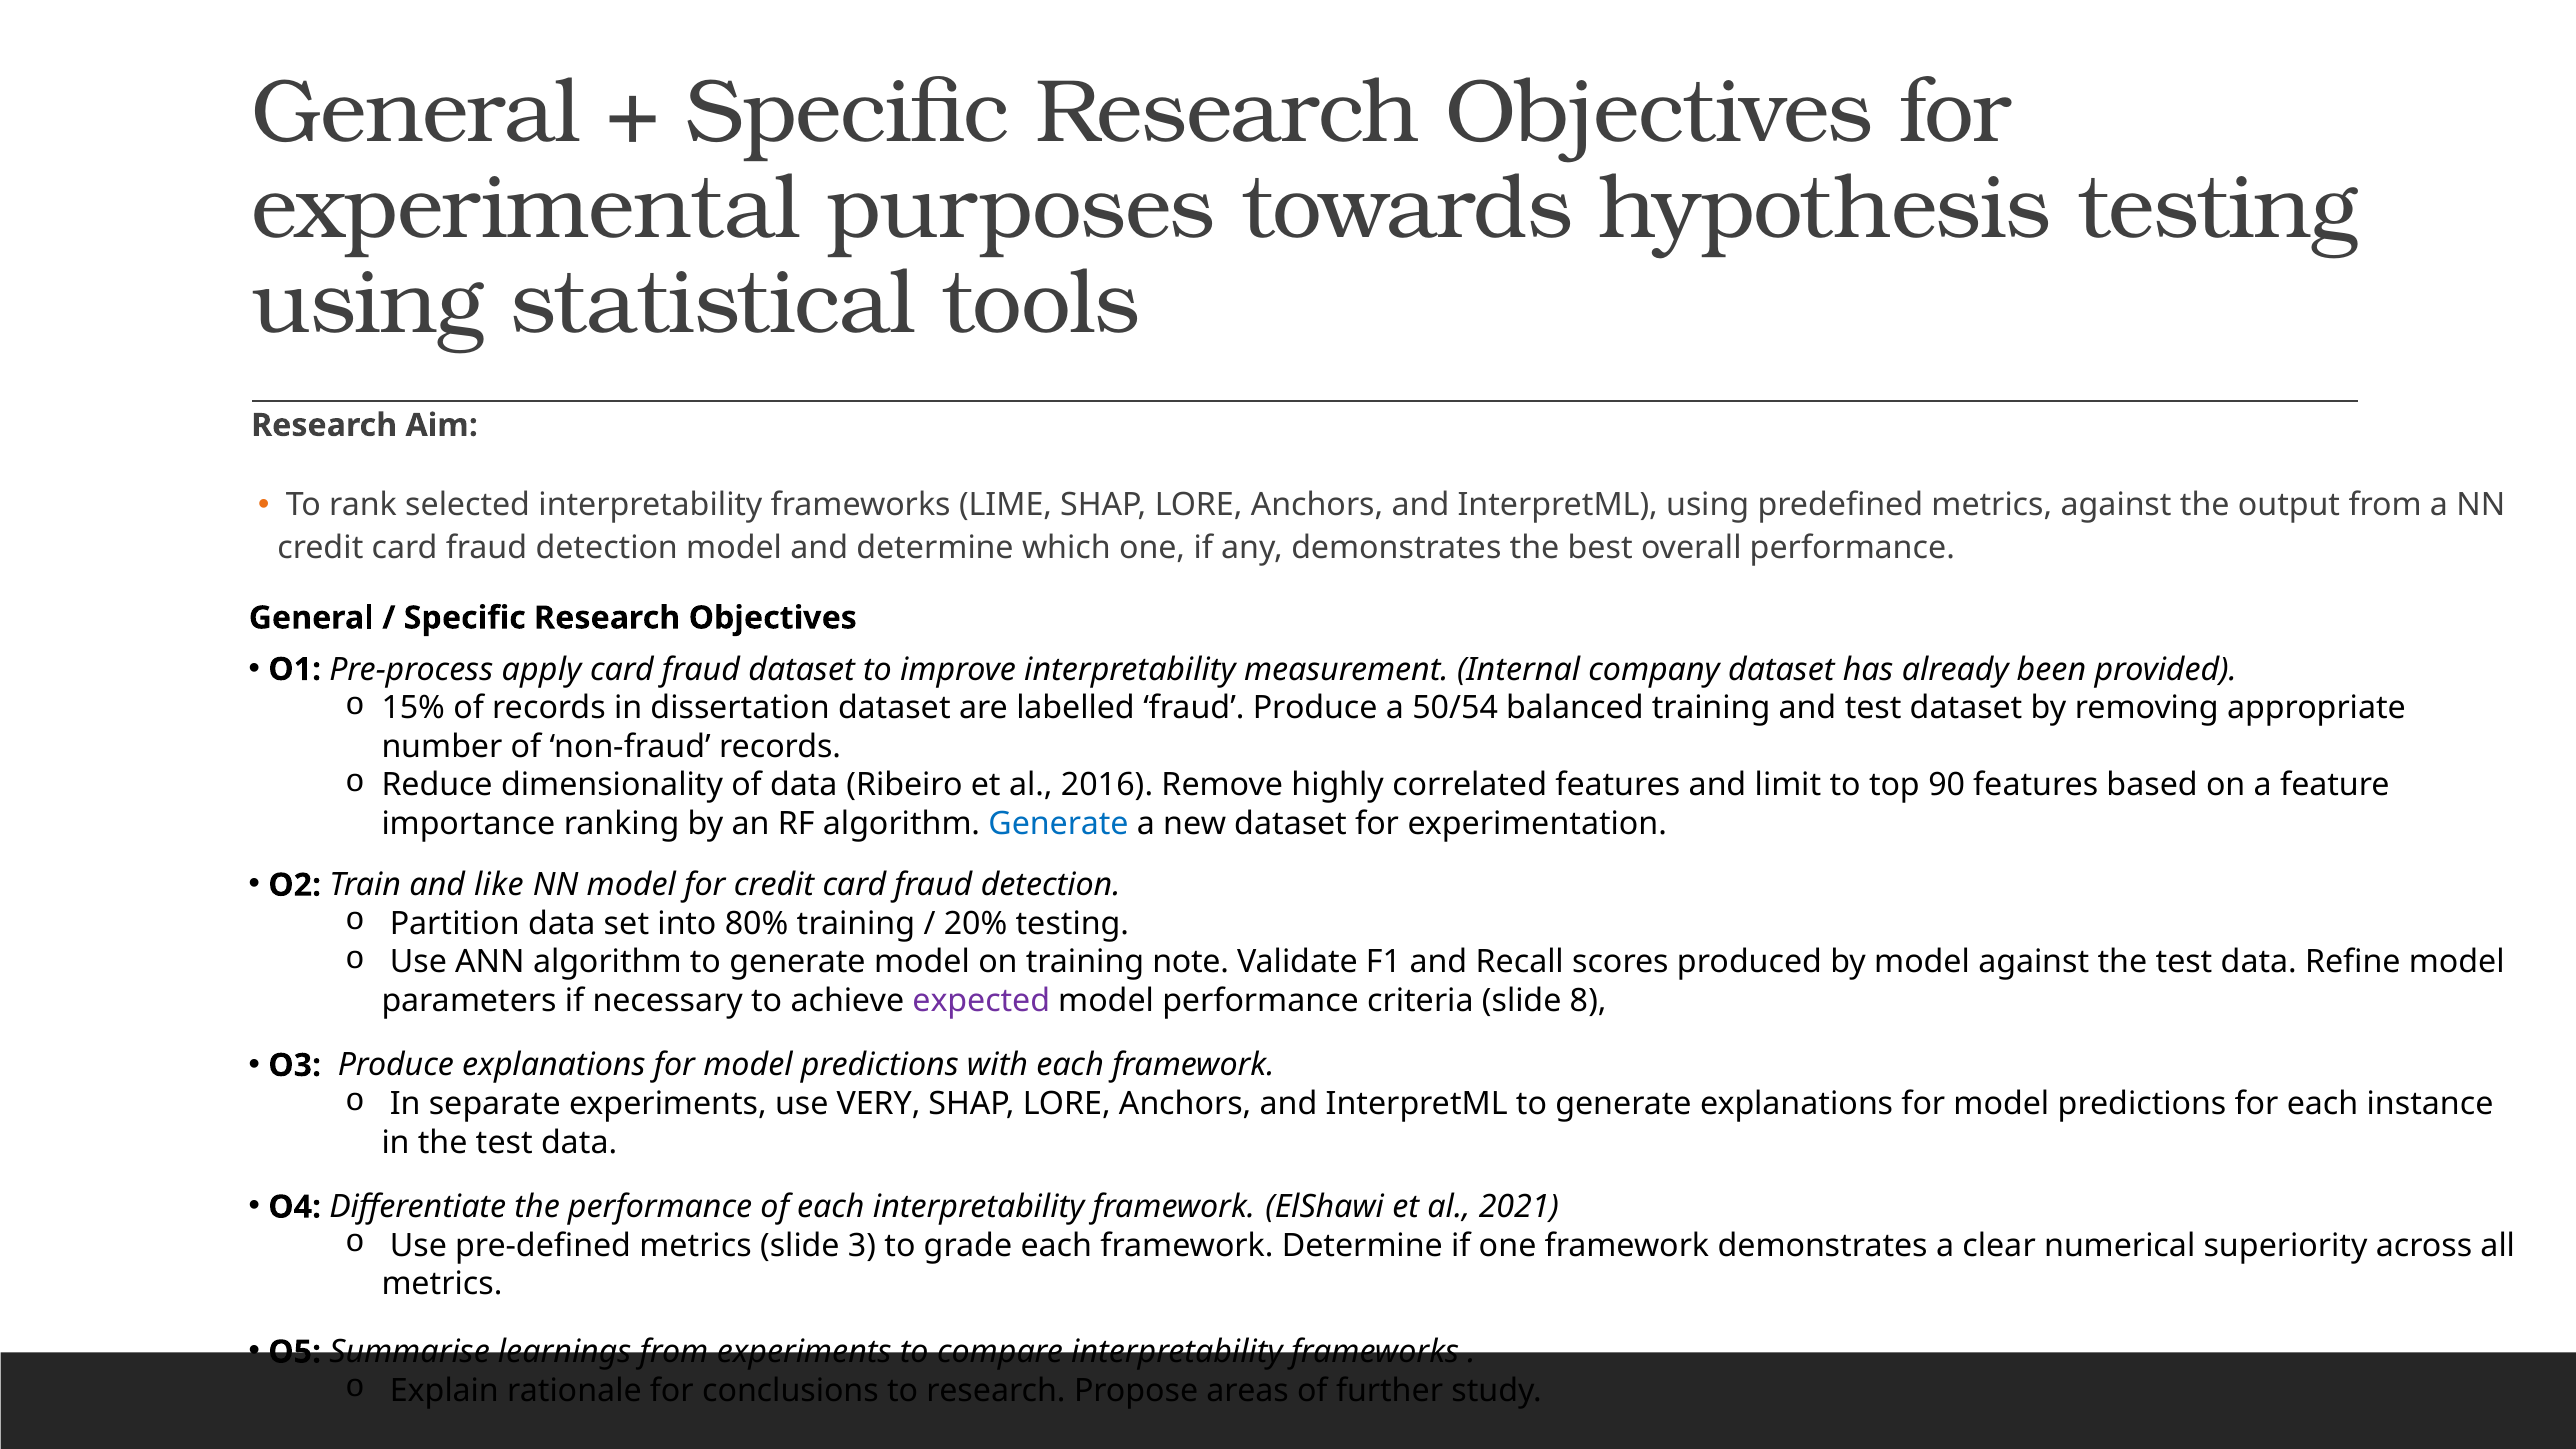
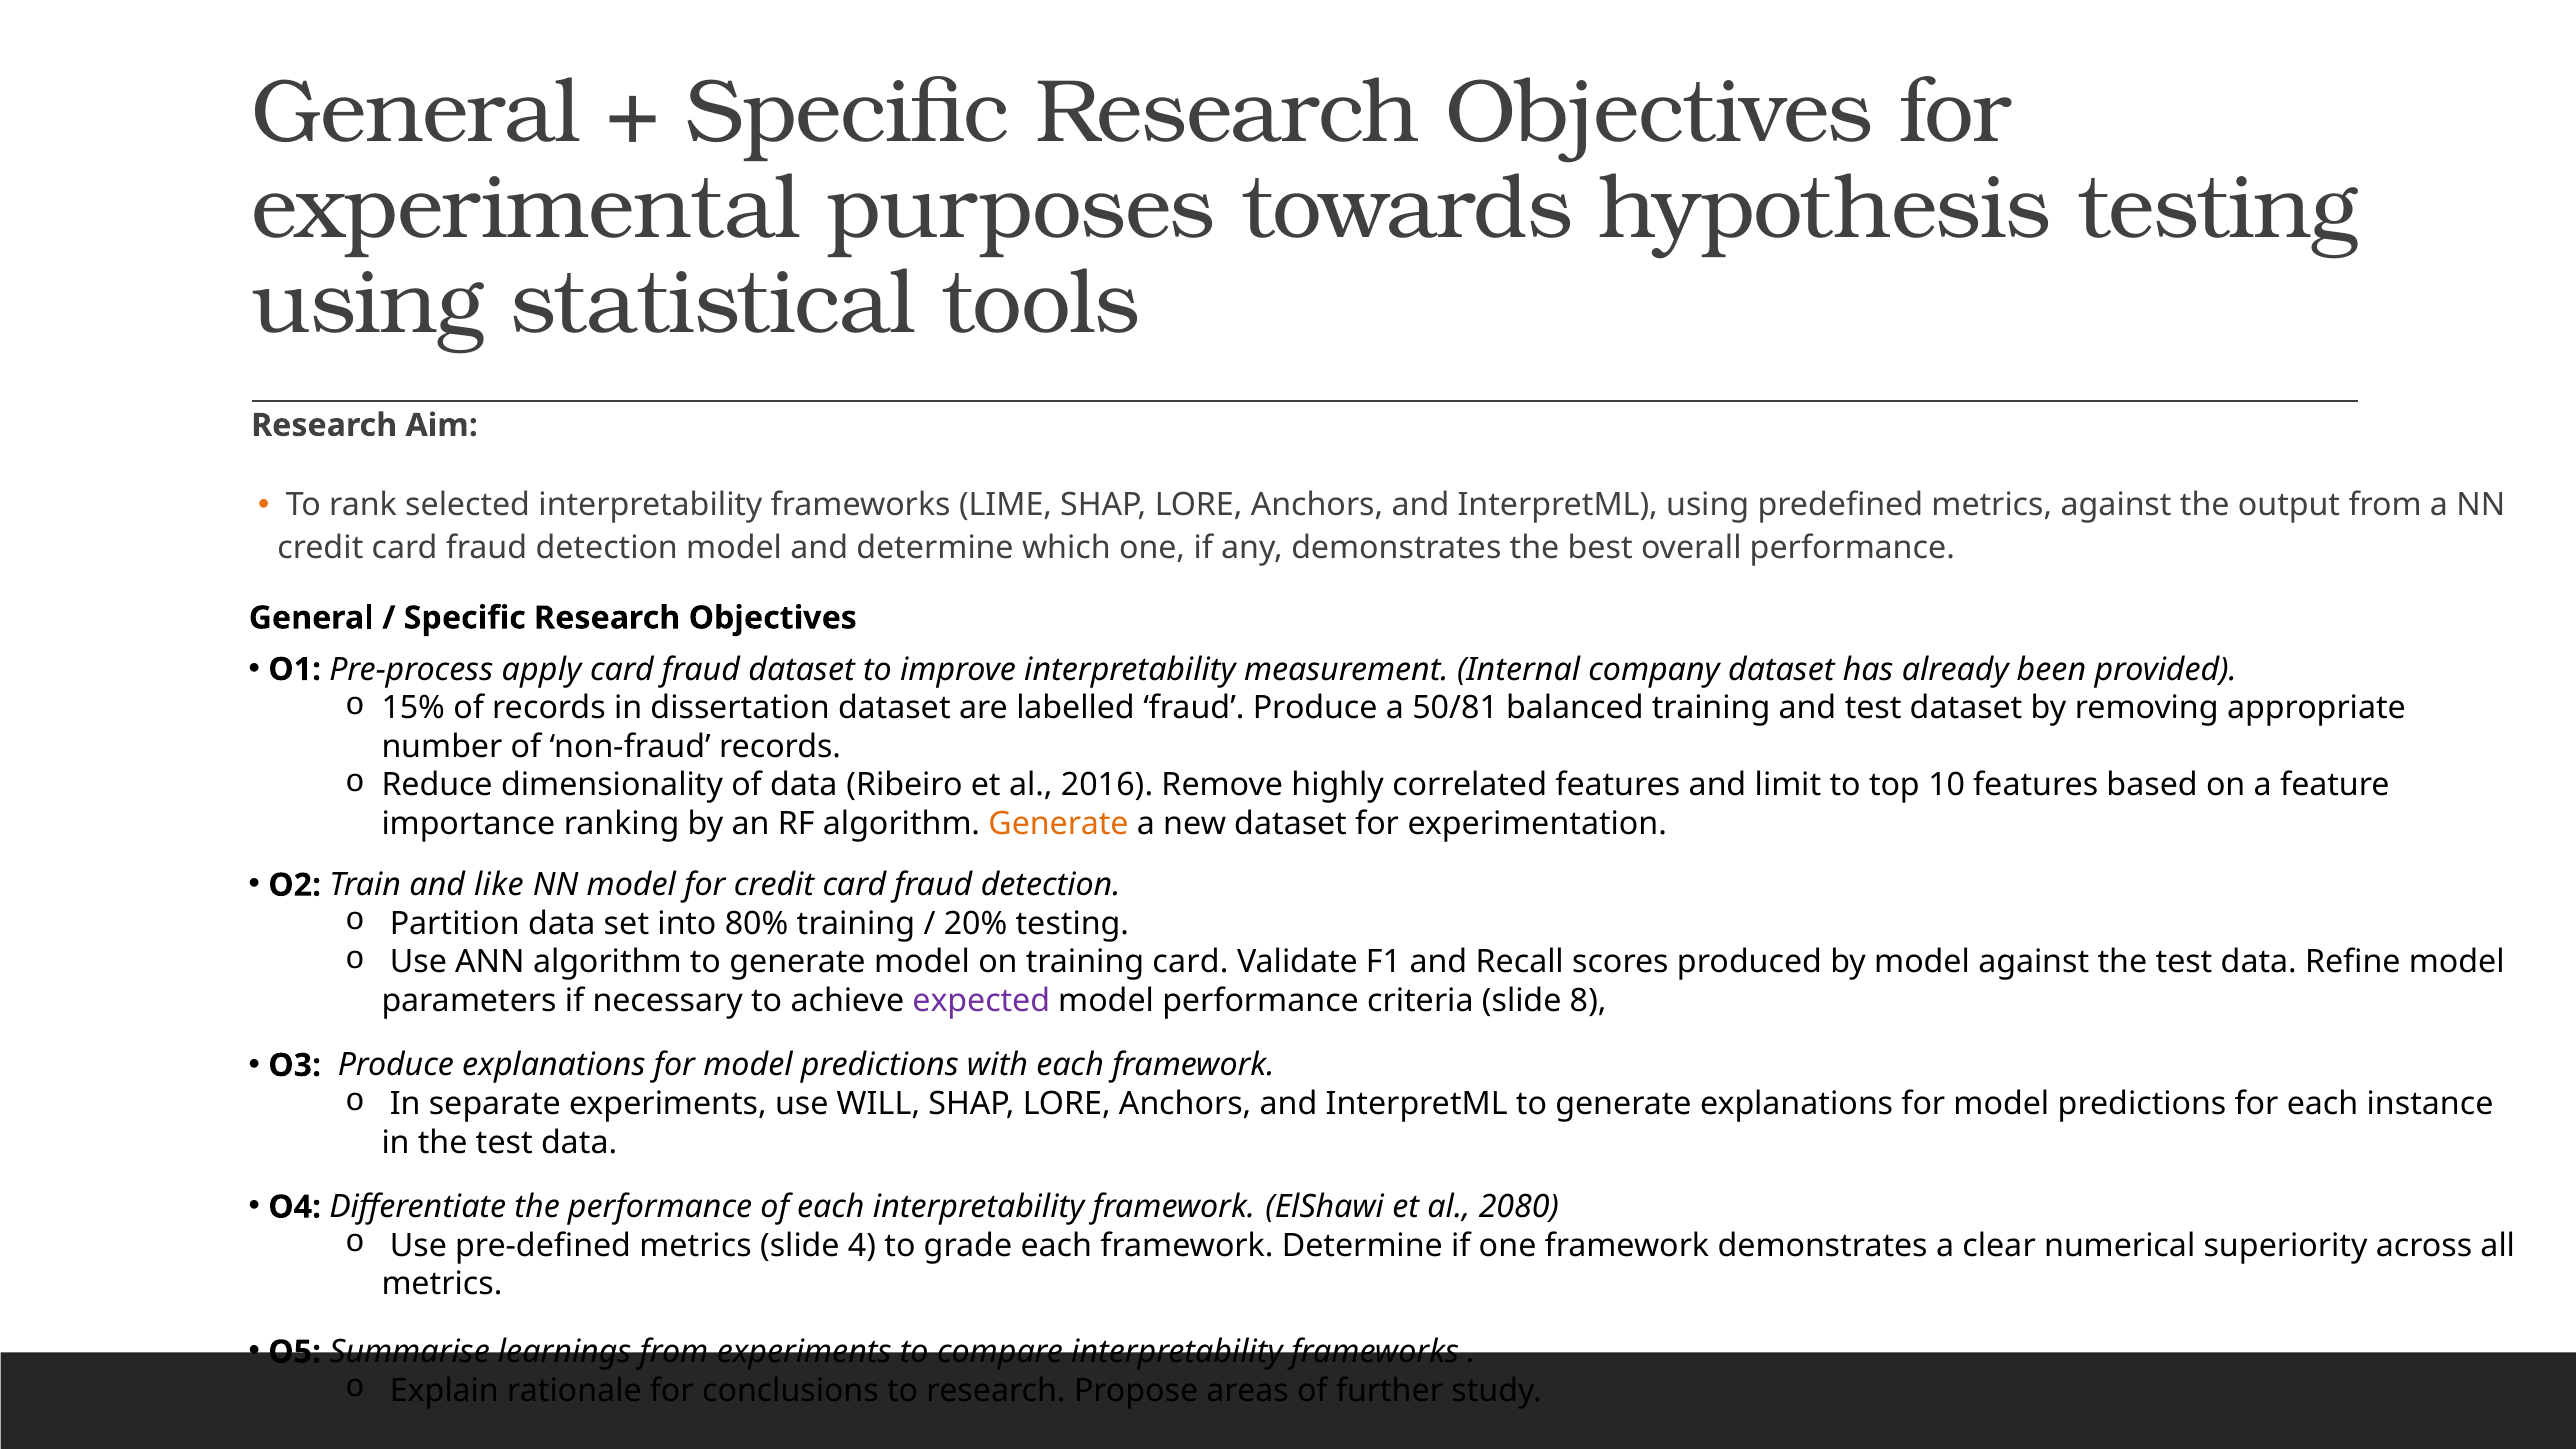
50/54: 50/54 -> 50/81
90: 90 -> 10
Generate at (1059, 824) colour: blue -> orange
training note: note -> card
VERY: VERY -> WILL
2021: 2021 -> 2080
3: 3 -> 4
